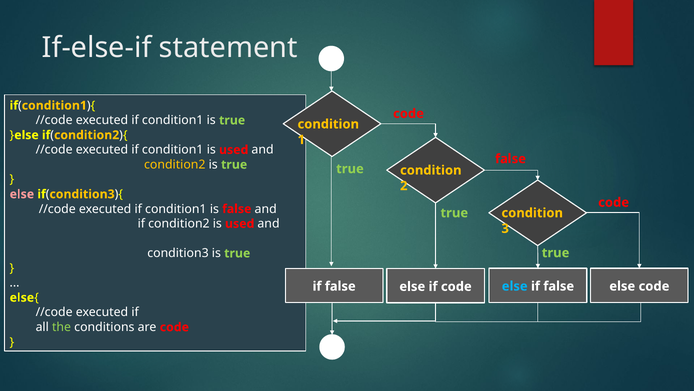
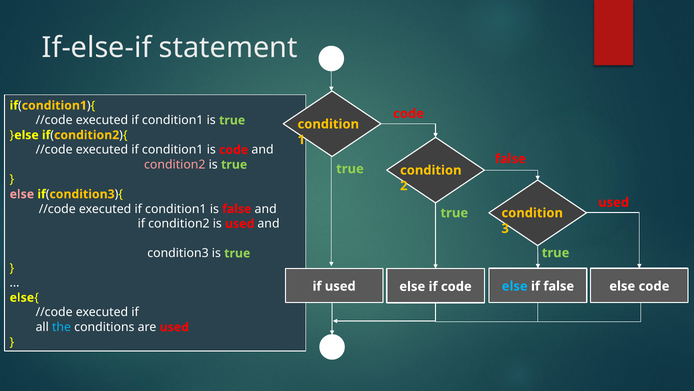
condition1 is used: used -> code
condition2 at (175, 164) colour: yellow -> pink
code at (614, 202): code -> used
false at (340, 286): false -> used
the colour: light green -> light blue
are code: code -> used
